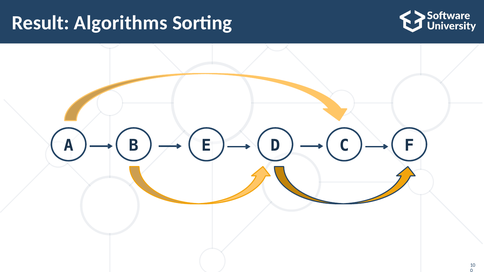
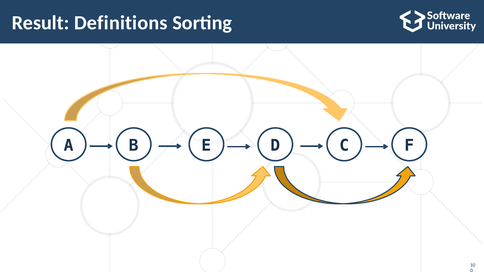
Algorithms: Algorithms -> Definitions
